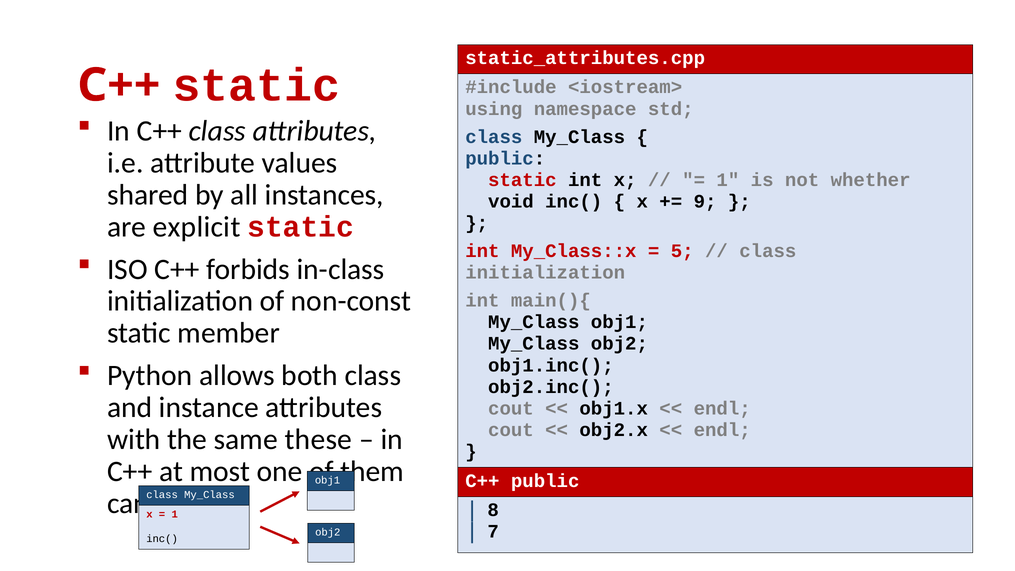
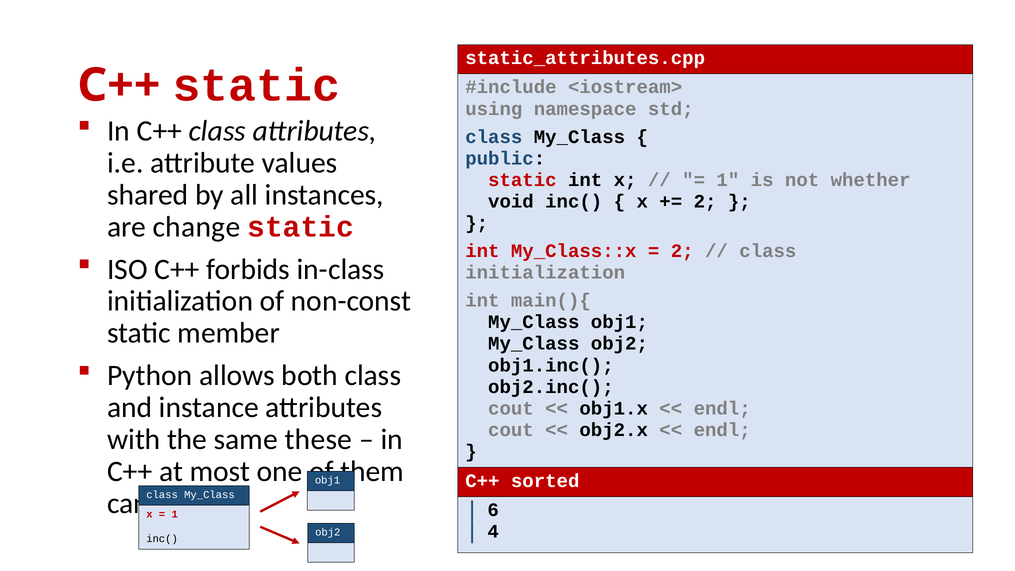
9 at (705, 201): 9 -> 2
explicit: explicit -> change
5 at (682, 251): 5 -> 2
C++ public: public -> sorted
8: 8 -> 6
7: 7 -> 4
